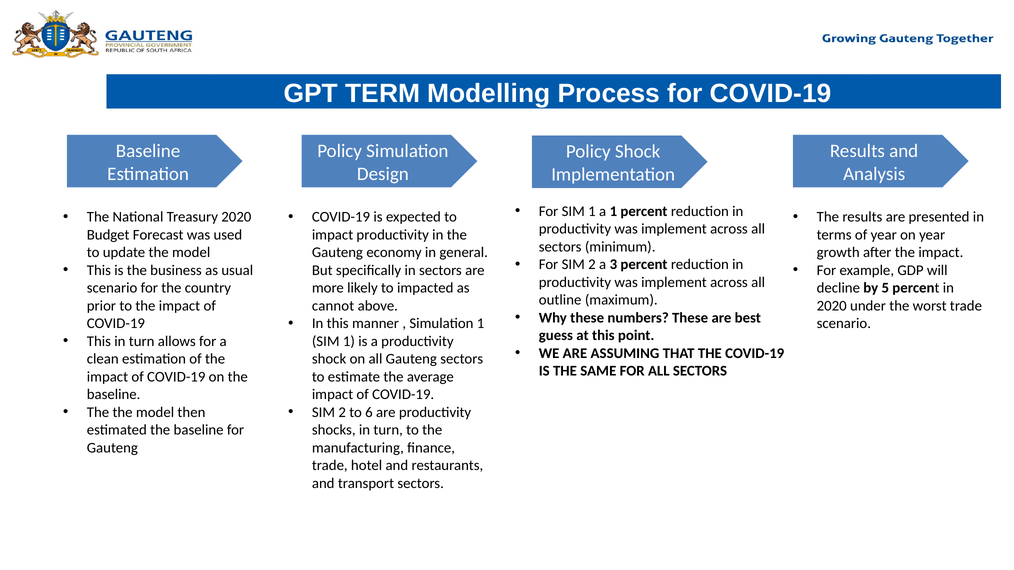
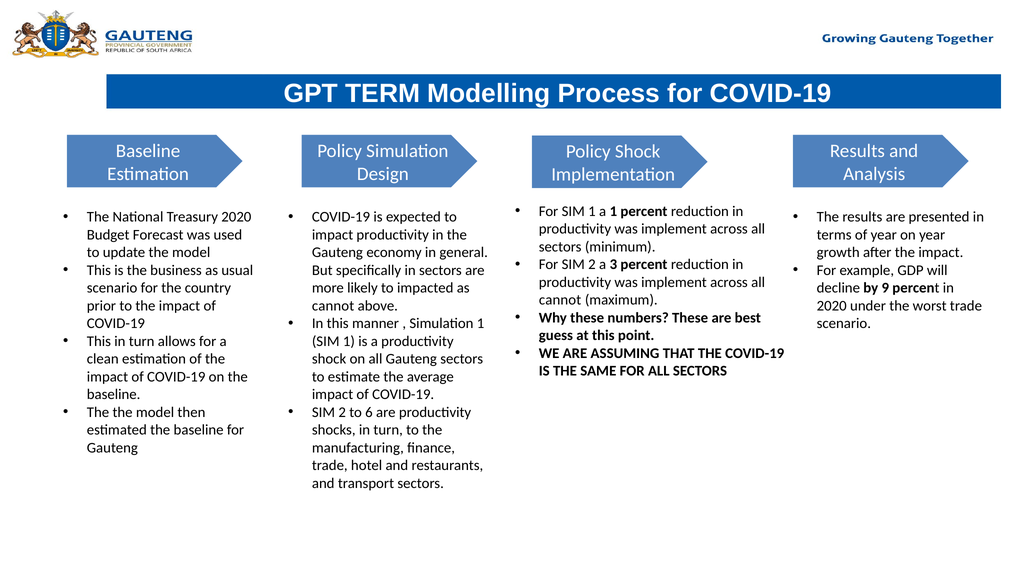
5: 5 -> 9
outline at (560, 300): outline -> cannot
